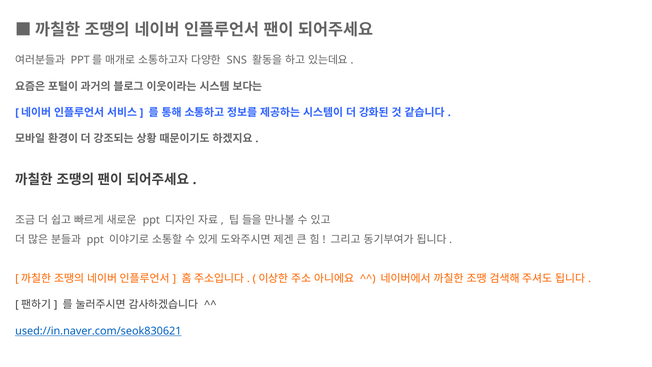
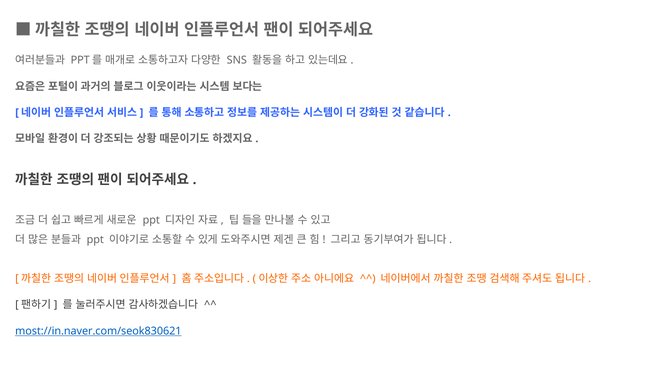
used://in.naver.com/seok830621: used://in.naver.com/seok830621 -> most://in.naver.com/seok830621
